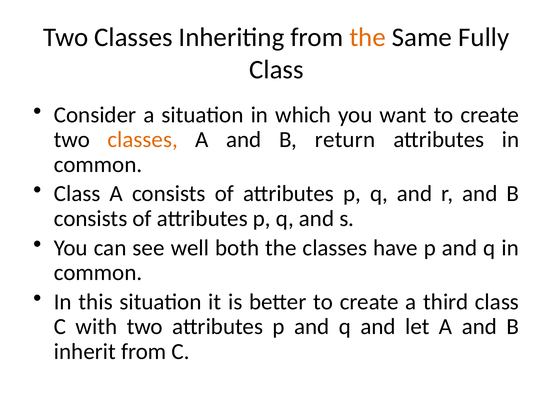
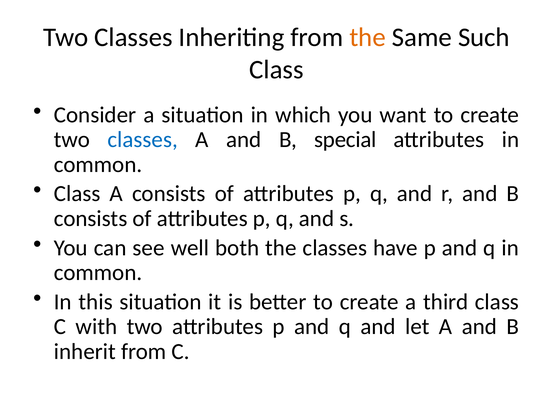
Fully: Fully -> Such
classes at (143, 140) colour: orange -> blue
return: return -> special
